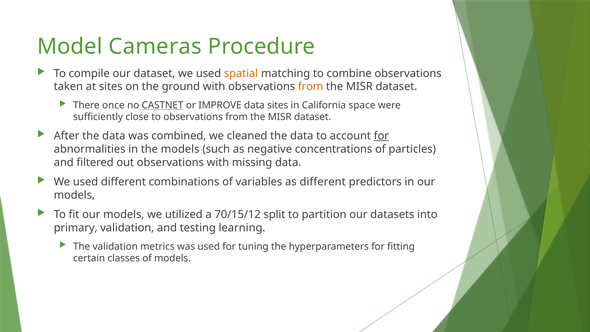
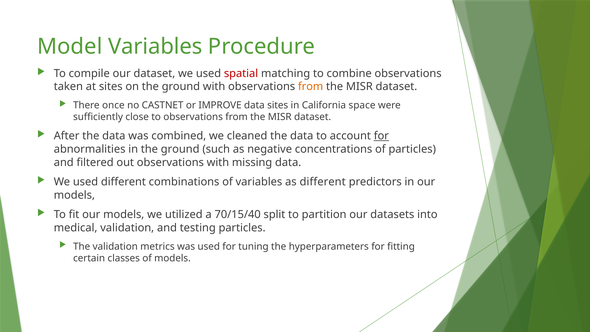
Model Cameras: Cameras -> Variables
spatial colour: orange -> red
CASTNET underline: present -> none
in the models: models -> ground
70/15/12: 70/15/12 -> 70/15/40
primary: primary -> medical
testing learning: learning -> particles
